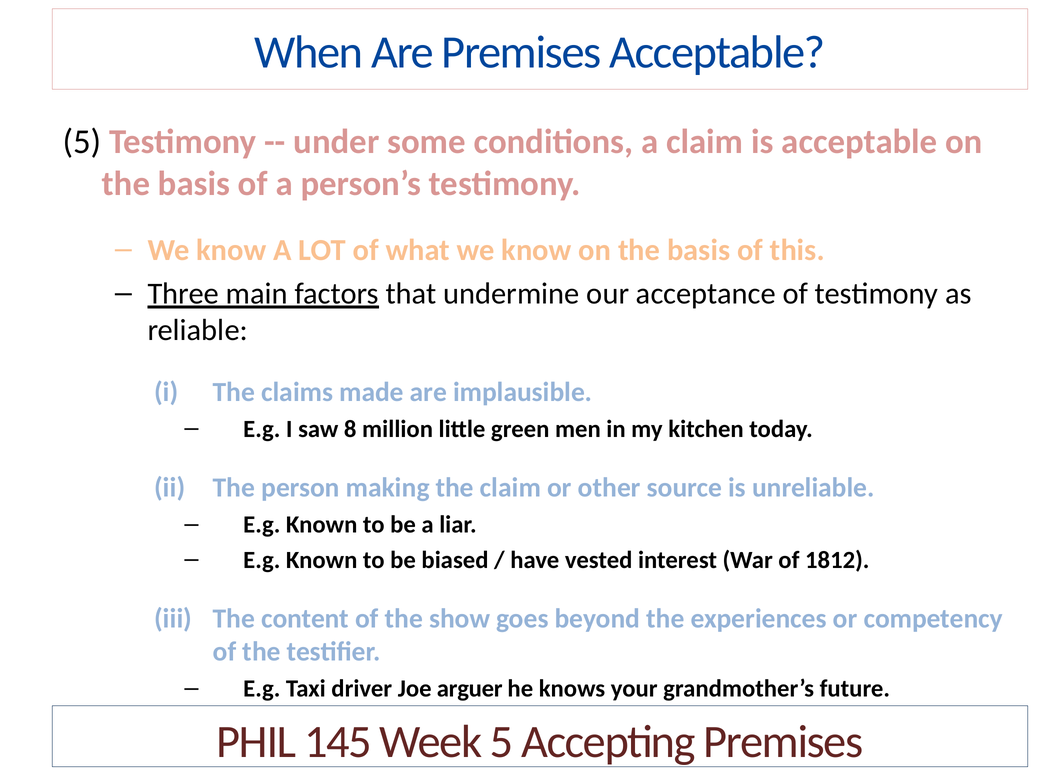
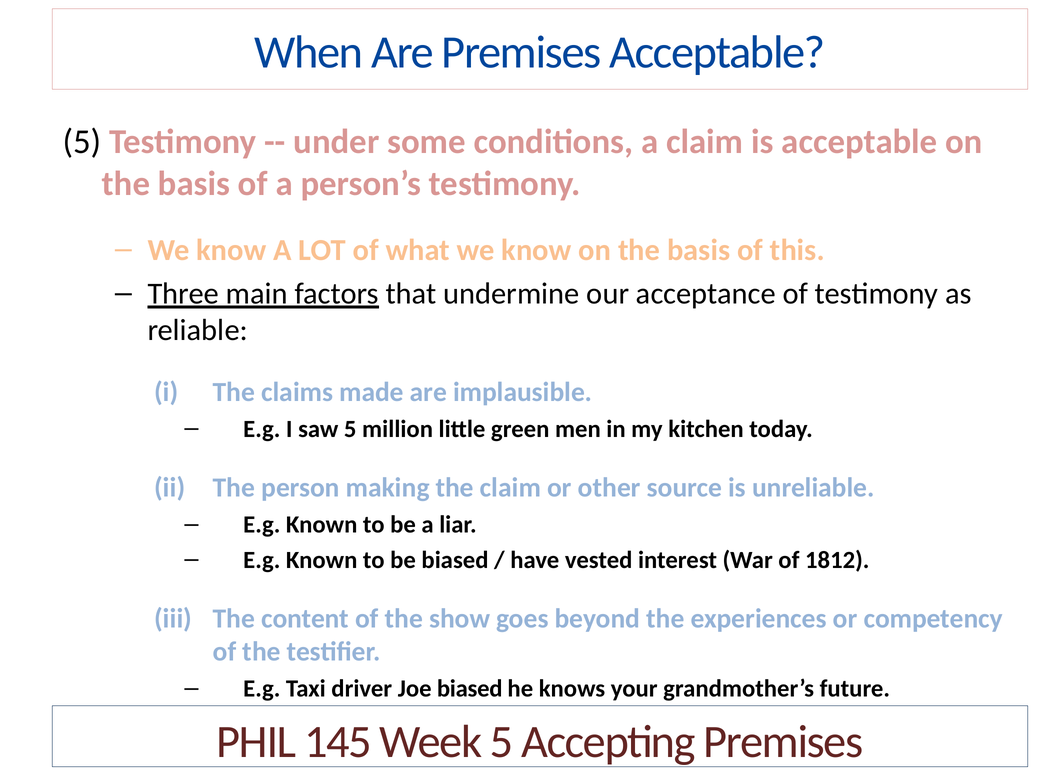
saw 8: 8 -> 5
Joe arguer: arguer -> biased
